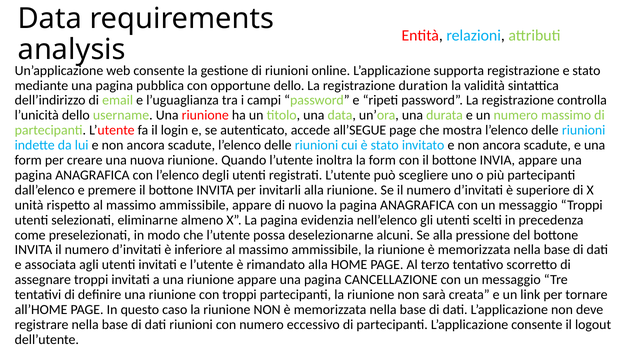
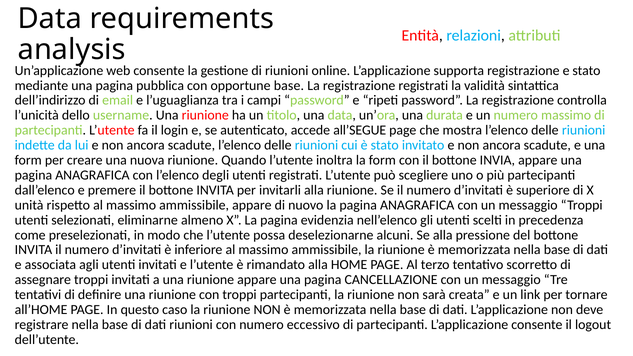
opportune dello: dello -> base
registrazione duration: duration -> registrati
